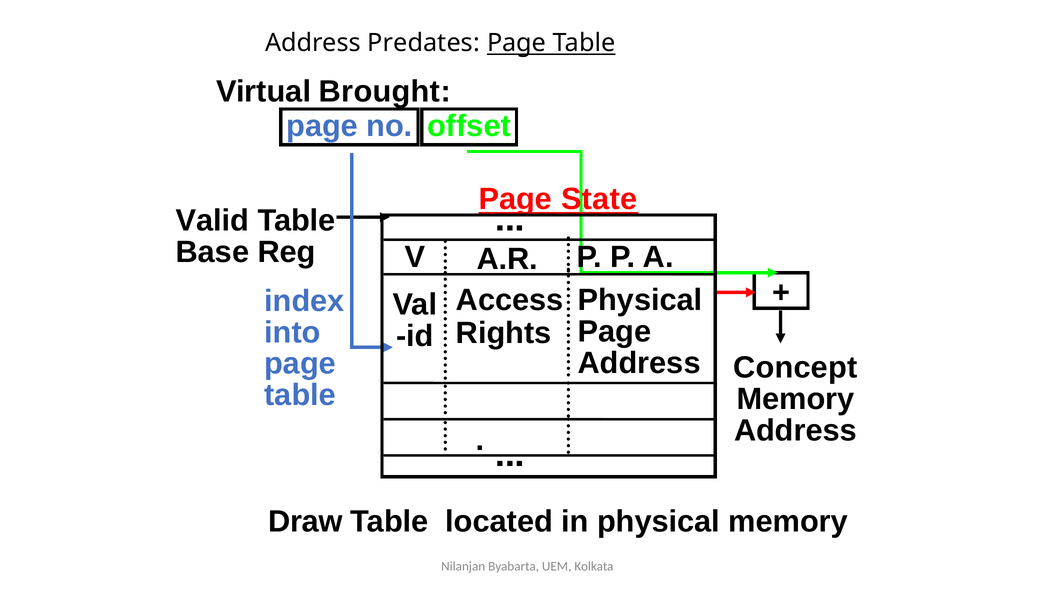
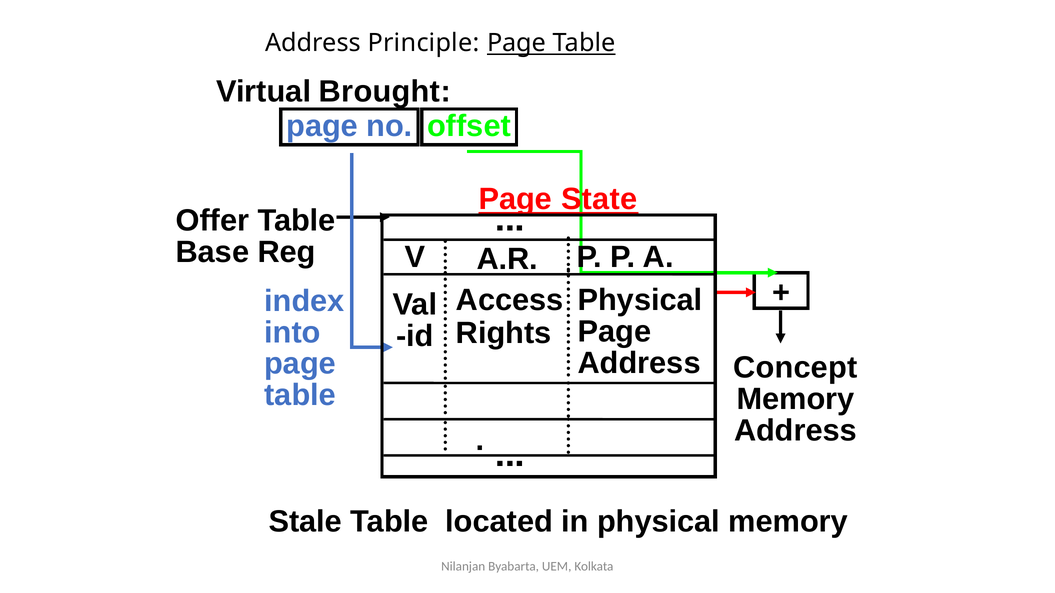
Predates: Predates -> Principle
Valid: Valid -> Offer
Draw: Draw -> Stale
